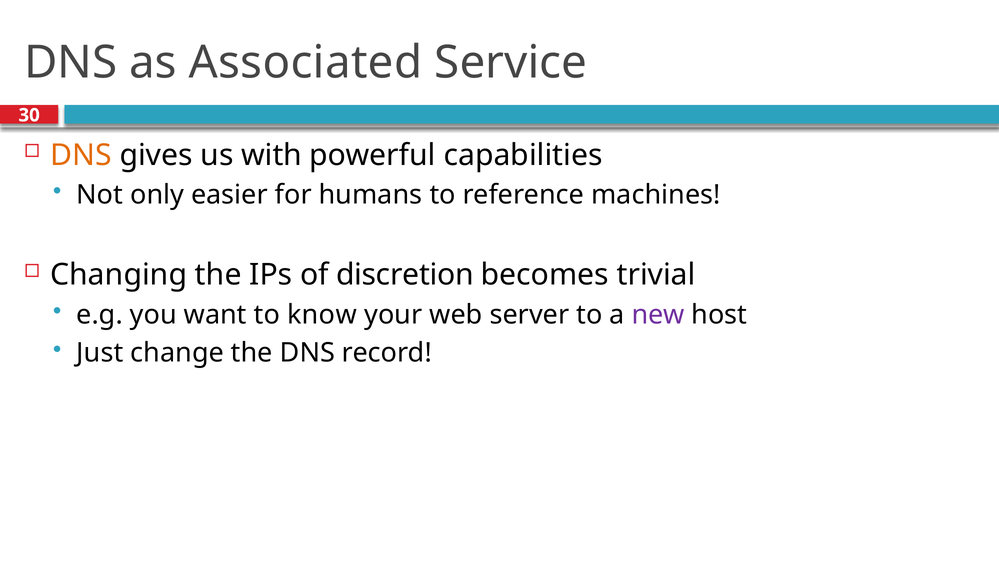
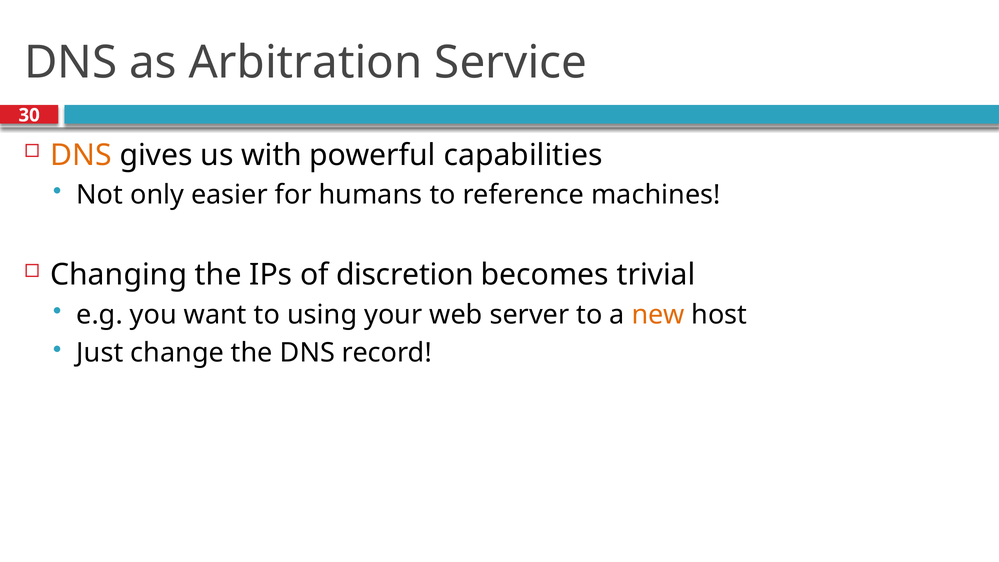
Associated: Associated -> Arbitration
know: know -> using
new colour: purple -> orange
